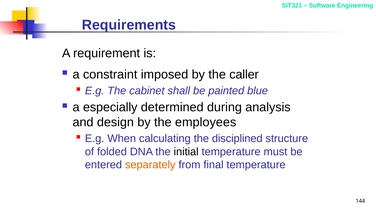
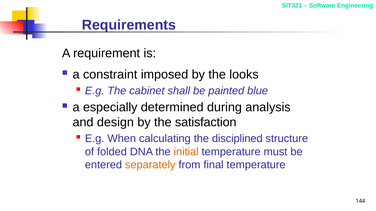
caller: caller -> looks
employees: employees -> satisfaction
initial colour: black -> orange
